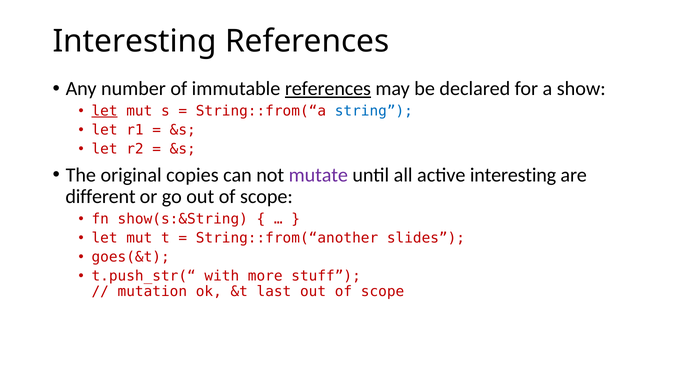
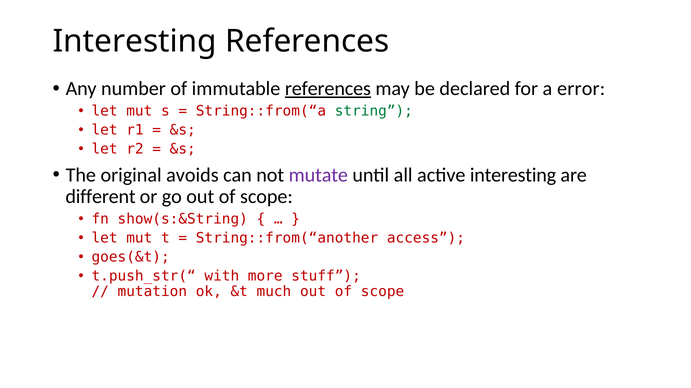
show: show -> error
let at (105, 111) underline: present -> none
string colour: blue -> green
copies: copies -> avoids
slides: slides -> access
last: last -> much
